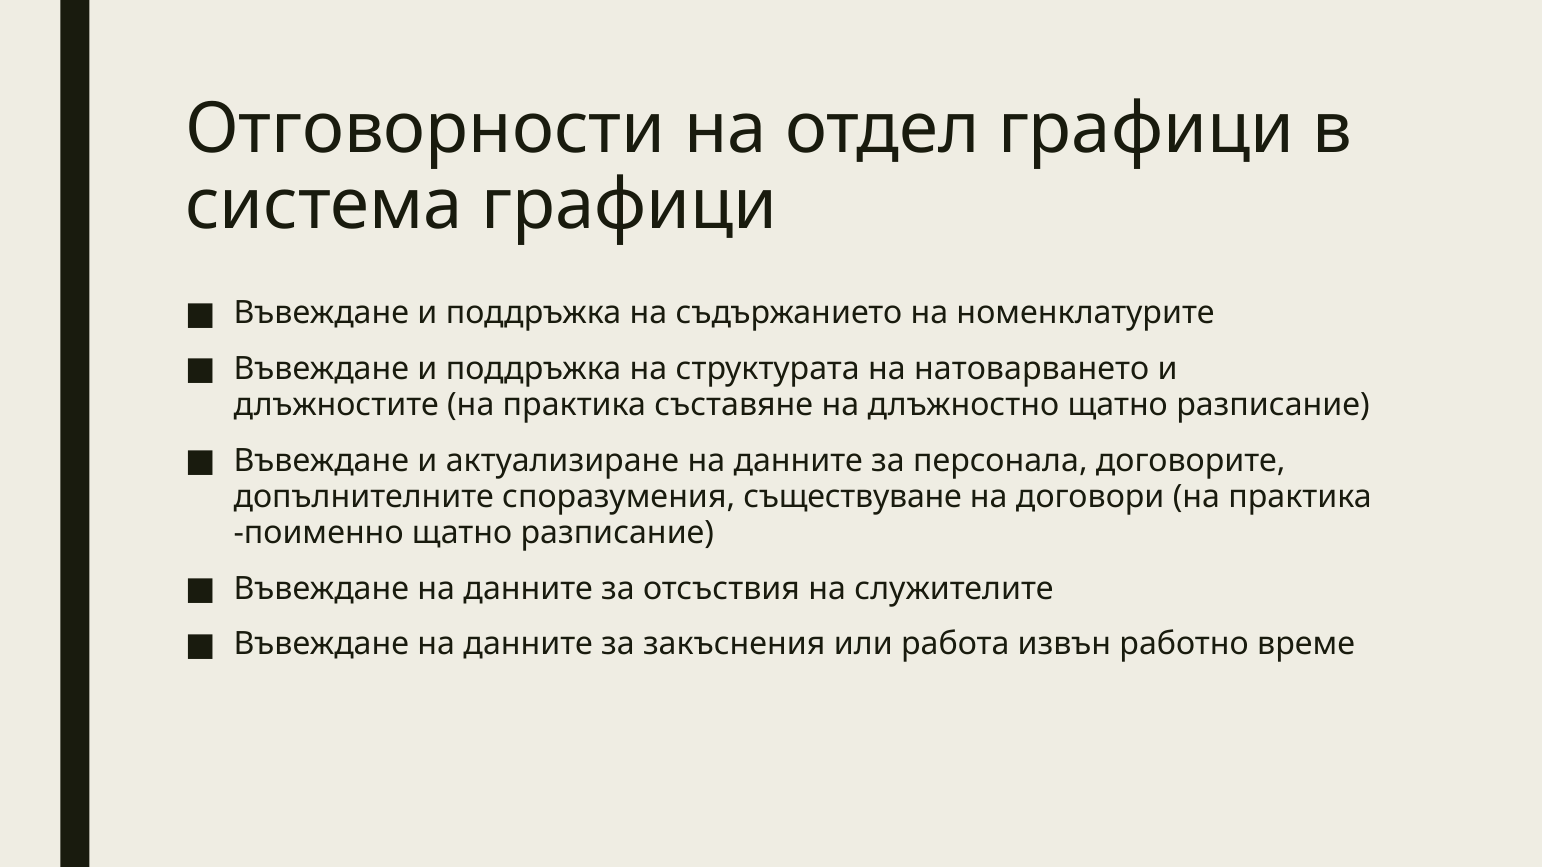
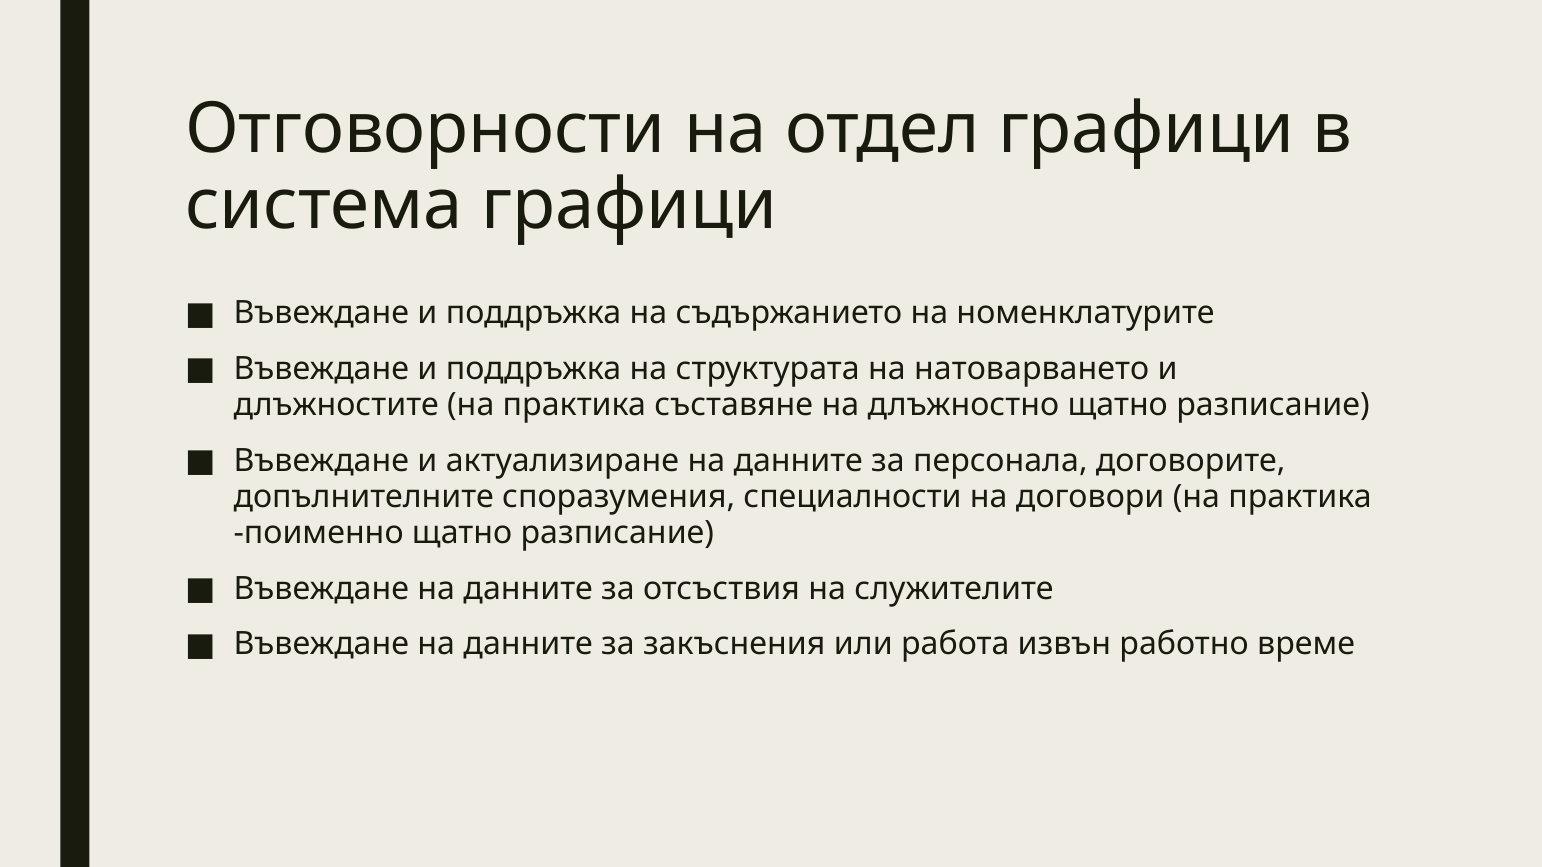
съществуване: съществуване -> специалности
